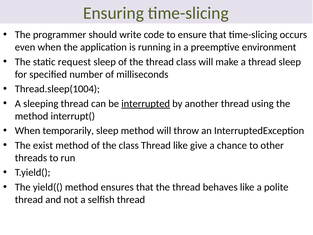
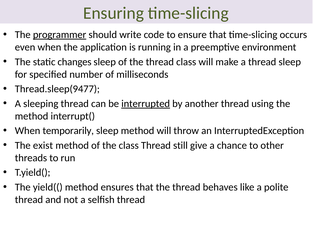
programmer underline: none -> present
request: request -> changes
Thread.sleep(1004: Thread.sleep(1004 -> Thread.sleep(9477
Thread like: like -> still
